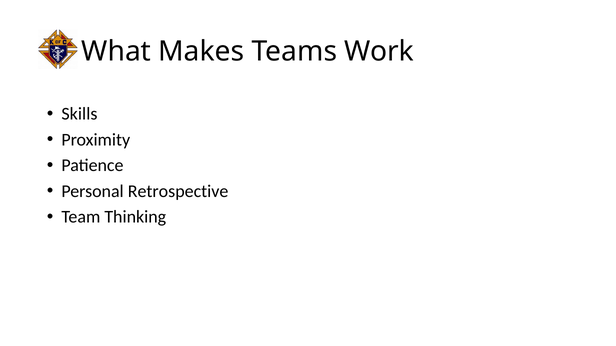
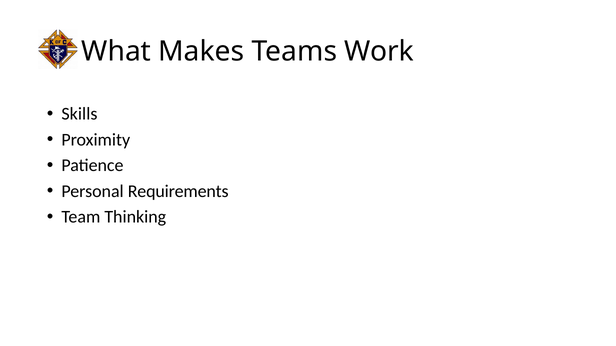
Retrospective: Retrospective -> Requirements
